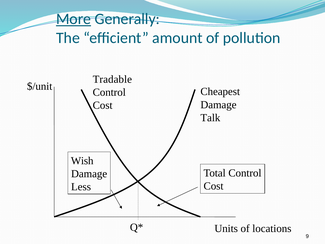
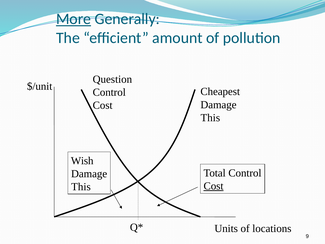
Tradable: Tradable -> Question
Talk at (210, 118): Talk -> This
Cost at (214, 186) underline: none -> present
Less at (81, 187): Less -> This
